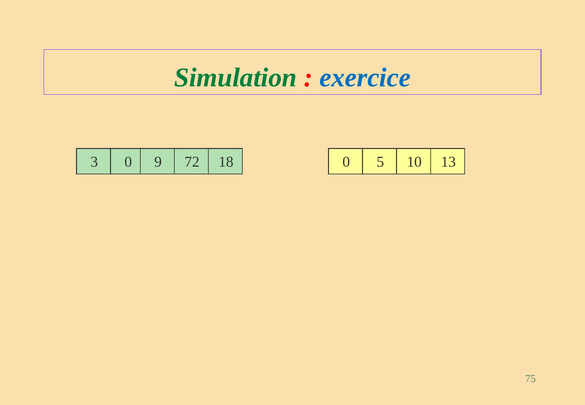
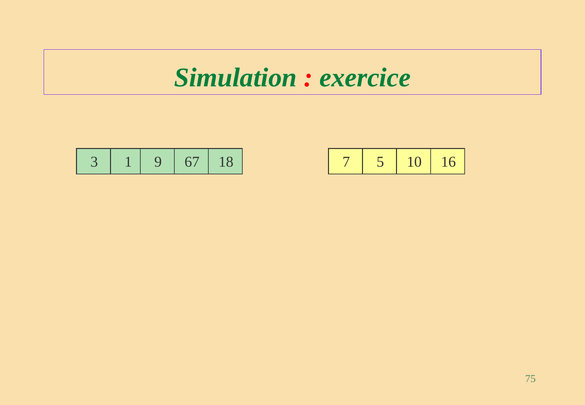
exercice colour: blue -> green
3 0: 0 -> 1
72: 72 -> 67
18 0: 0 -> 7
13: 13 -> 16
